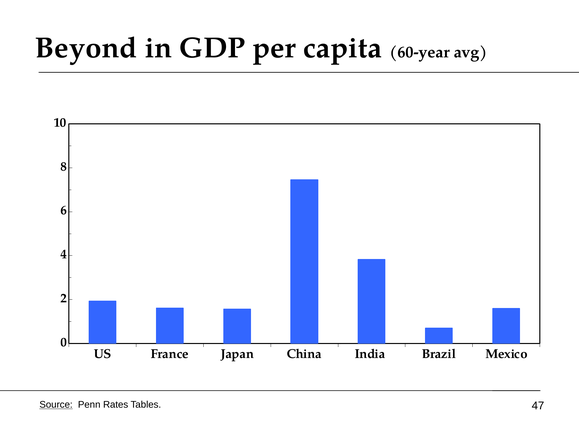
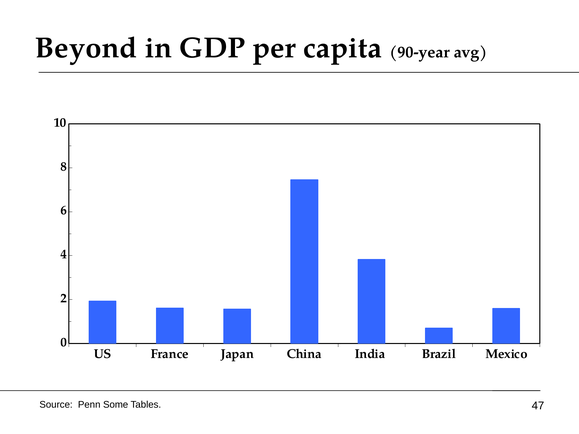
60-year: 60-year -> 90-year
Source underline: present -> none
Rates: Rates -> Some
